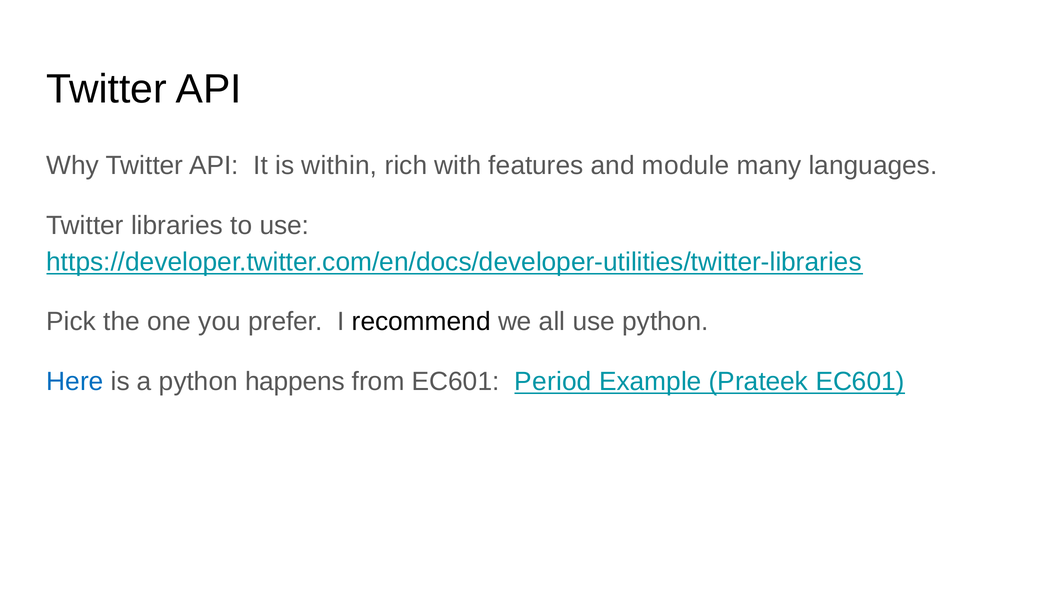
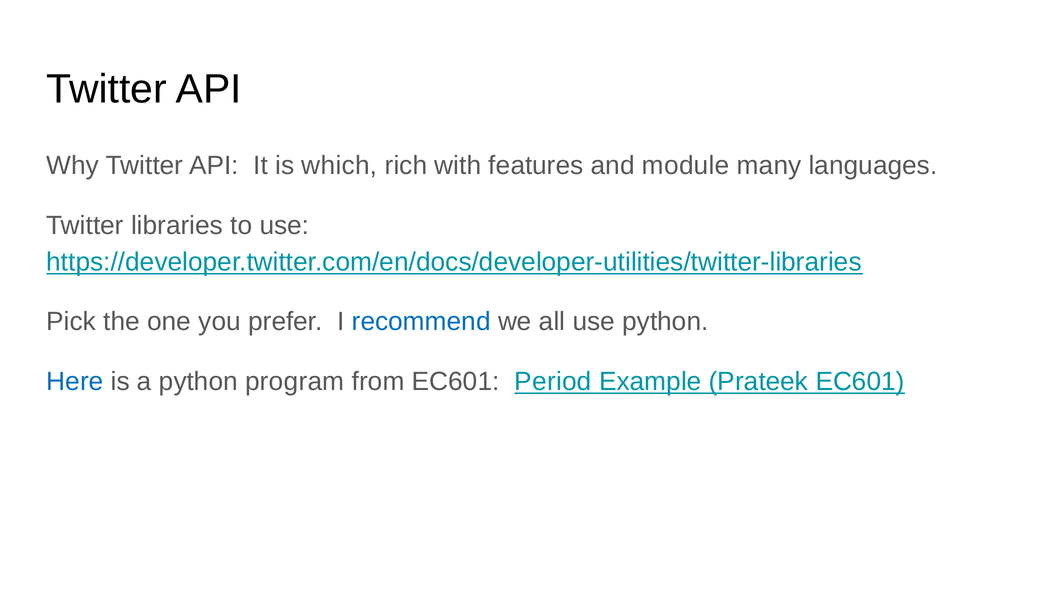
within: within -> which
recommend colour: black -> blue
happens: happens -> program
